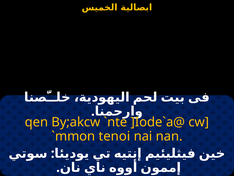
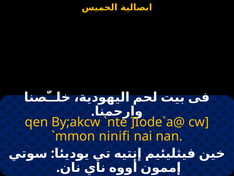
tenoi: tenoi -> ninifi
